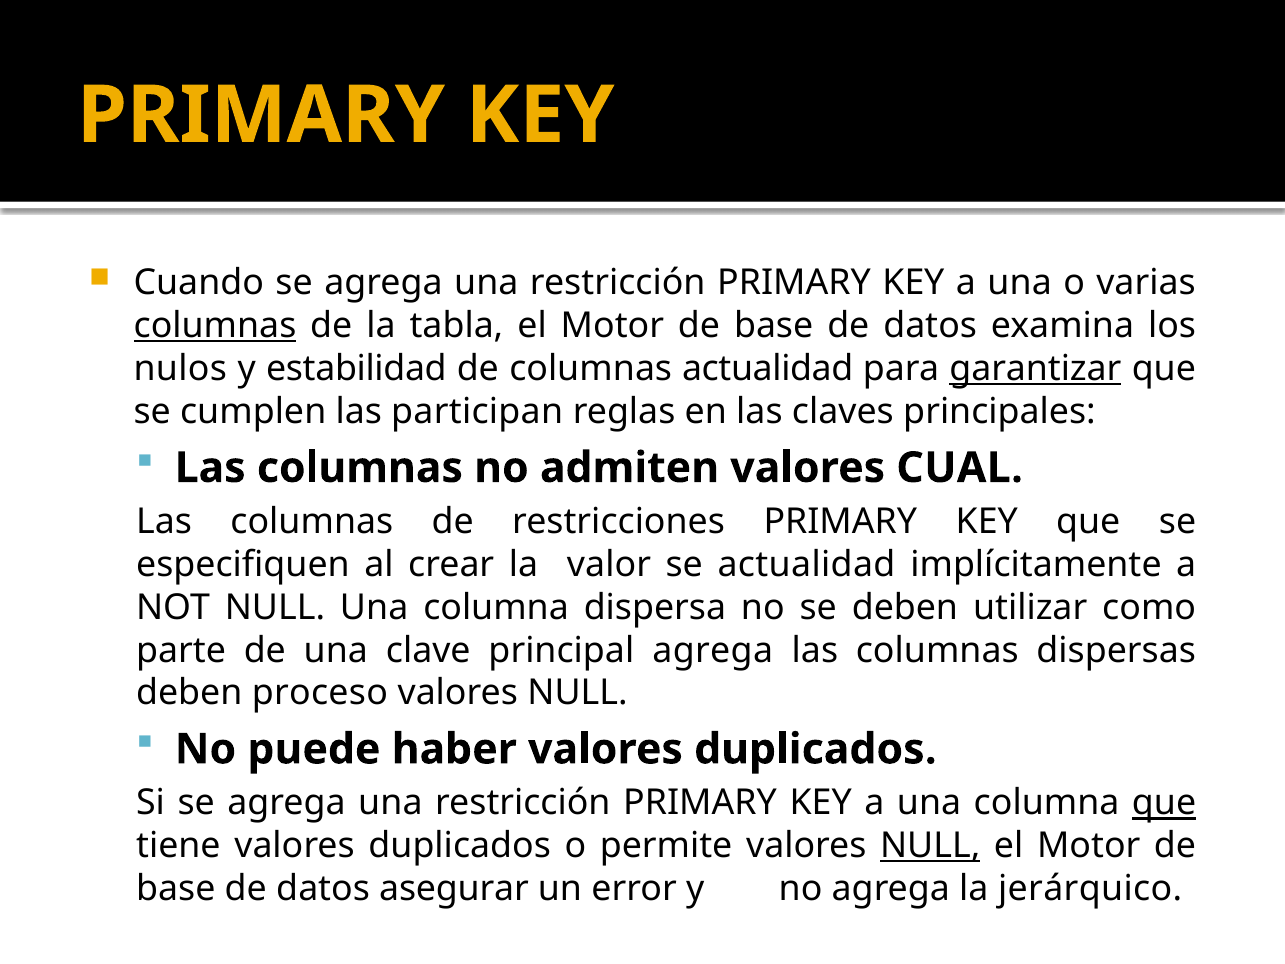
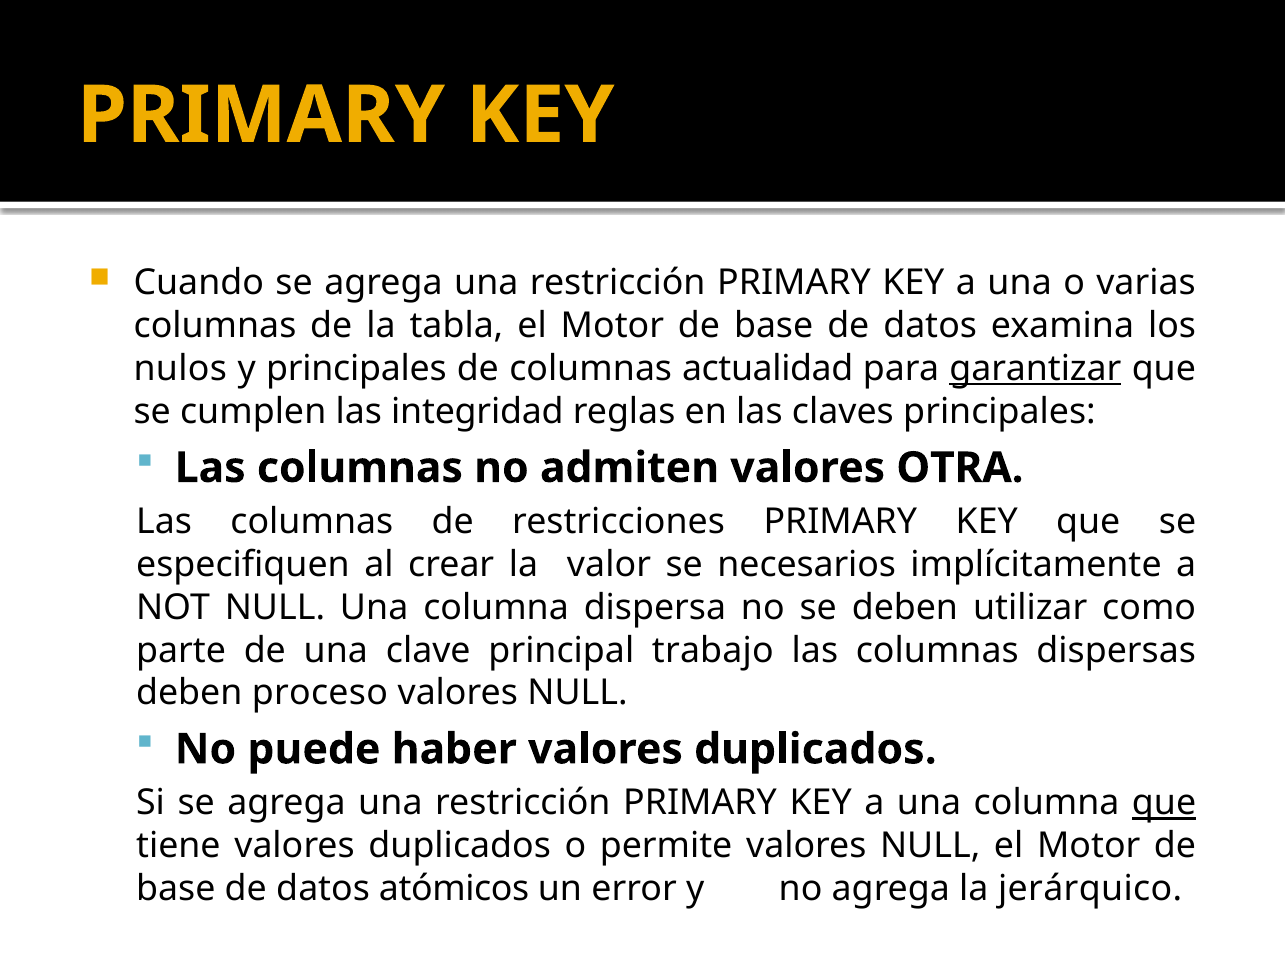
columnas at (215, 326) underline: present -> none
y estabilidad: estabilidad -> principales
participan: participan -> integridad
CUAL: CUAL -> OTRA
se actualidad: actualidad -> necesarios
principal agrega: agrega -> trabajo
NULL at (930, 846) underline: present -> none
asegurar: asegurar -> atómicos
